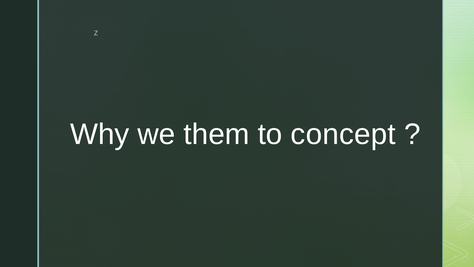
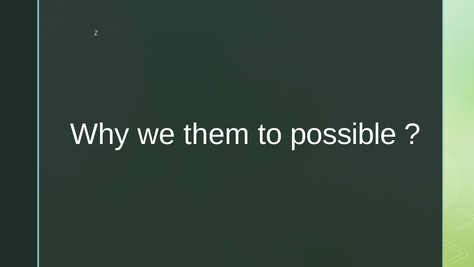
concept: concept -> possible
